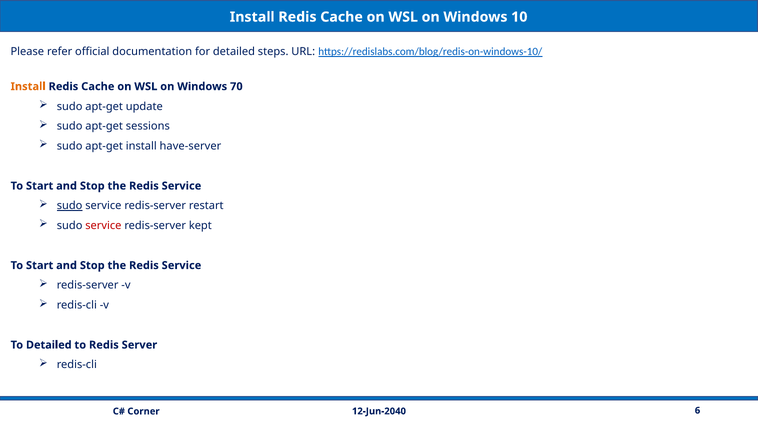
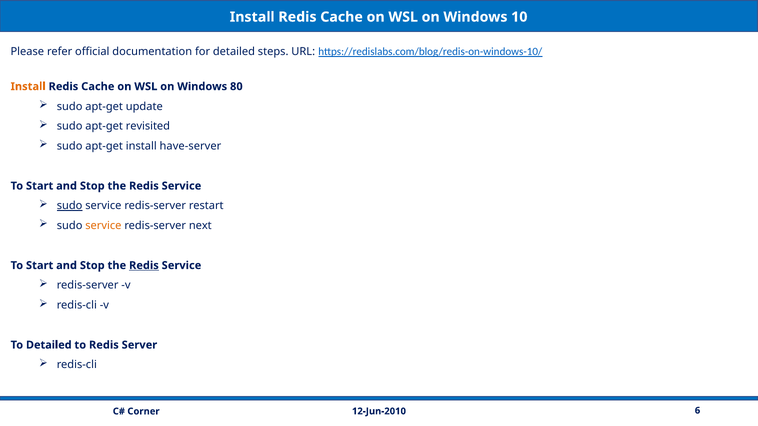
70: 70 -> 80
sessions: sessions -> revisited
service at (103, 226) colour: red -> orange
kept: kept -> next
Redis at (144, 266) underline: none -> present
12-Jun-2040: 12-Jun-2040 -> 12-Jun-2010
